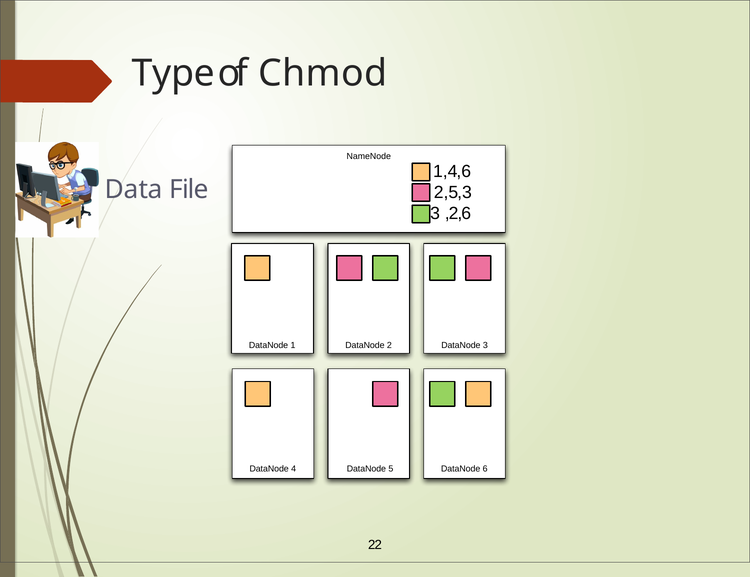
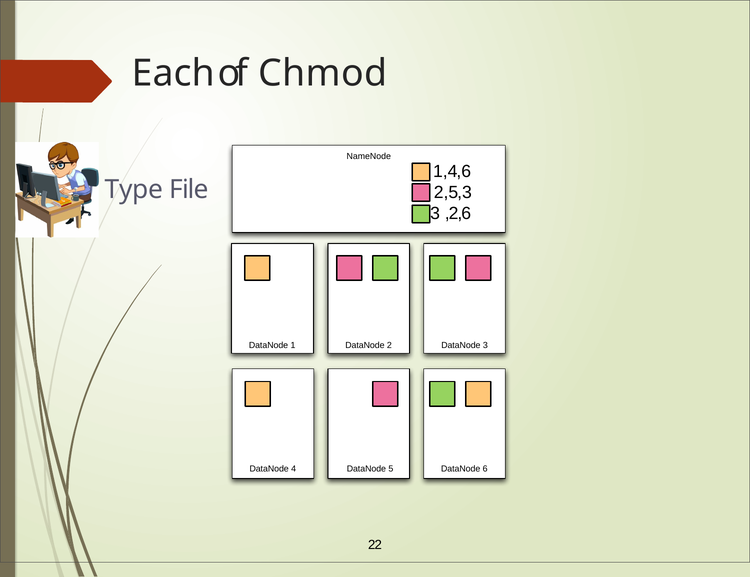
Type: Type -> Each
Data: Data -> Type
